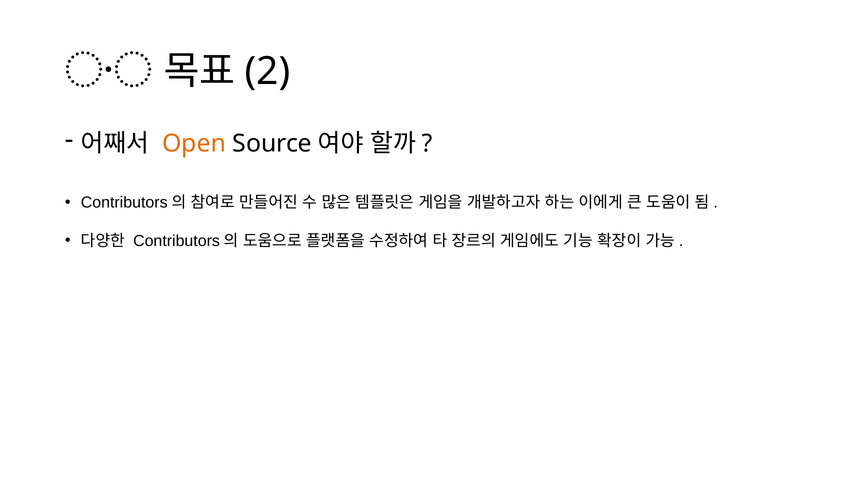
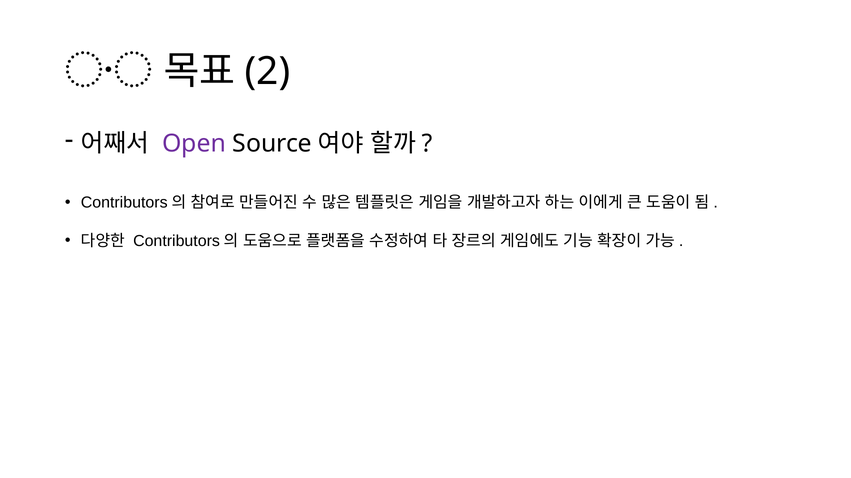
Open colour: orange -> purple
